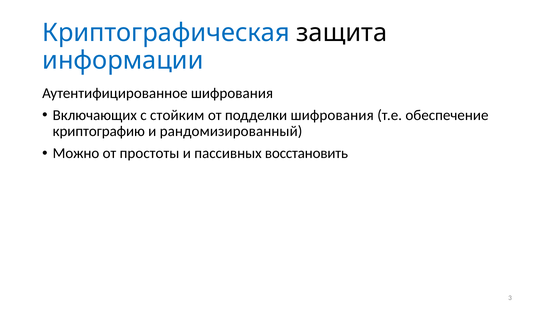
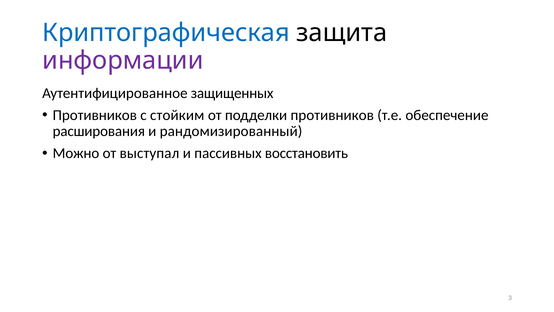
информации colour: blue -> purple
Аутентифицированное шифрования: шифрования -> защищенных
Включающих at (95, 115): Включающих -> Противников
подделки шифрования: шифрования -> противников
криптографию: криптографию -> расширования
простоты: простоты -> выступал
